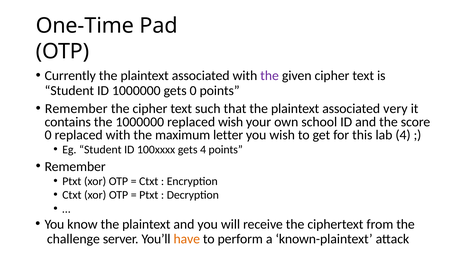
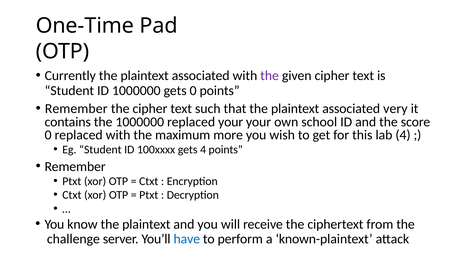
replaced wish: wish -> your
letter: letter -> more
have colour: orange -> blue
